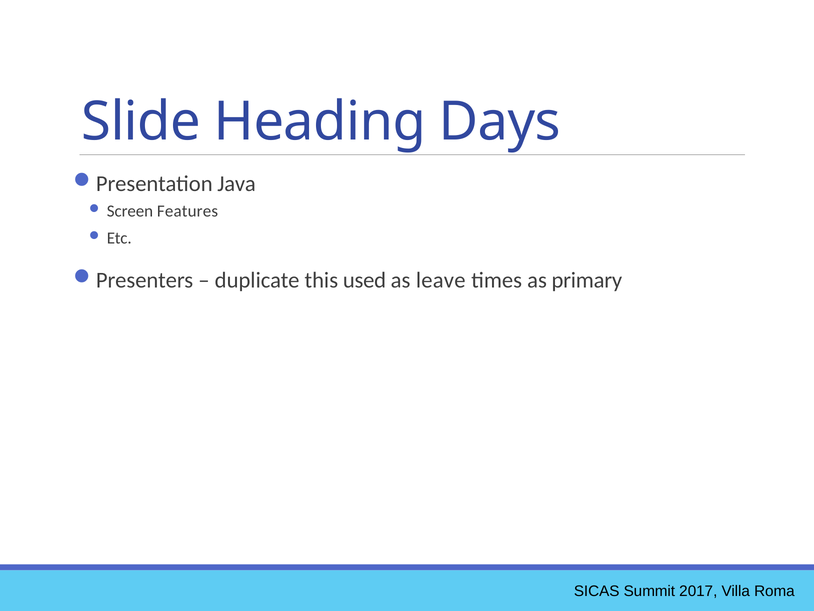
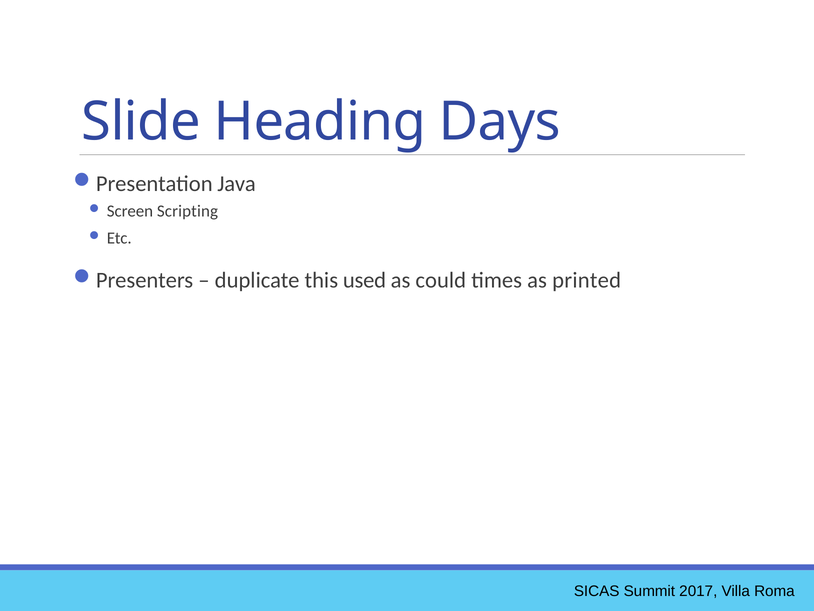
Features: Features -> Scripting
leave: leave -> could
primary: primary -> printed
